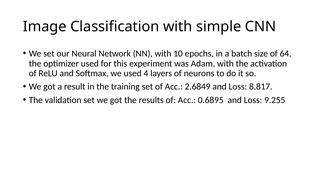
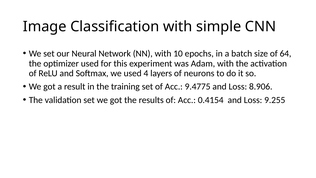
2.6849: 2.6849 -> 9.4775
8.817: 8.817 -> 8.906
0.6895: 0.6895 -> 0.4154
